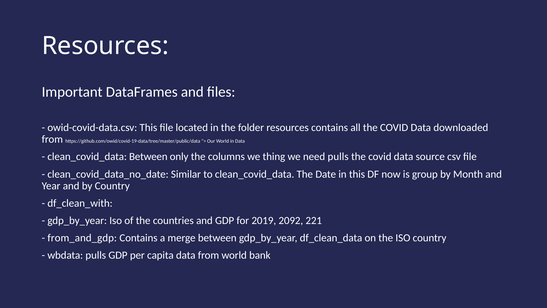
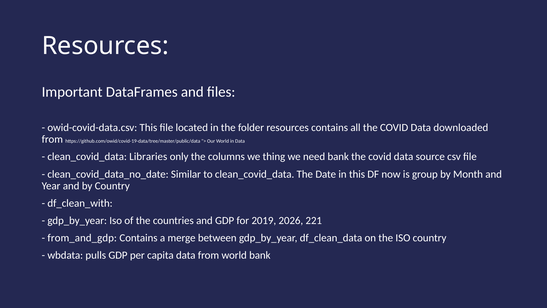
clean_covid_data Between: Between -> Libraries
need pulls: pulls -> bank
2092: 2092 -> 2026
